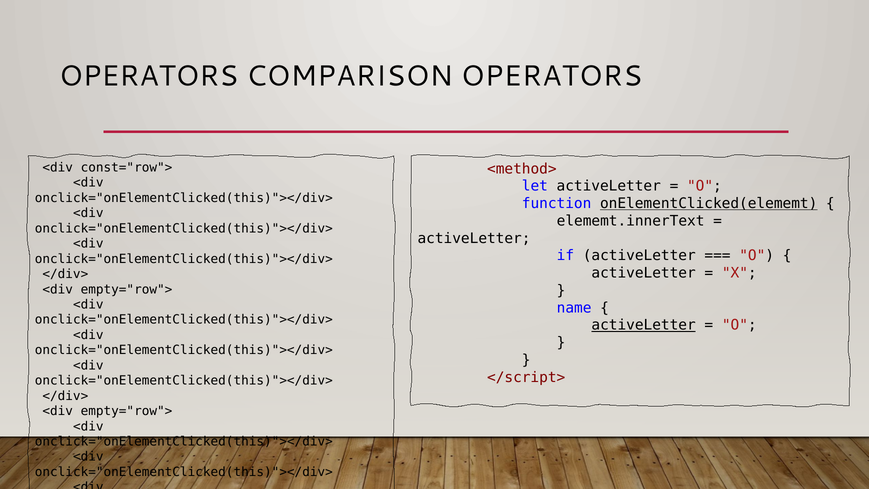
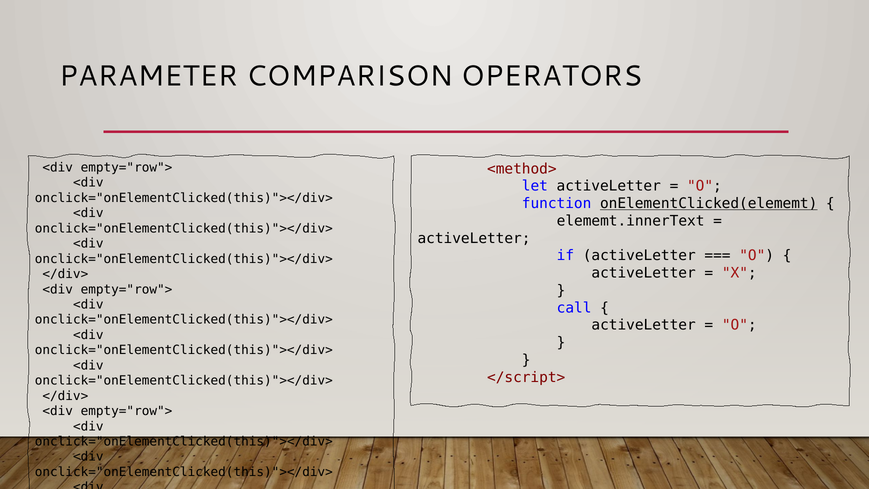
OPERATORS at (149, 76): OPERATORS -> PARAMETER
const="row"> at (126, 168): const="row"> -> empty="row">
name: name -> call
activeLetter at (644, 325) underline: present -> none
